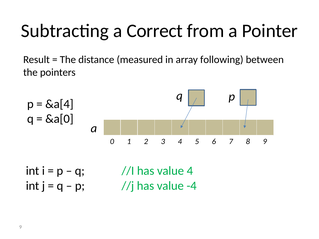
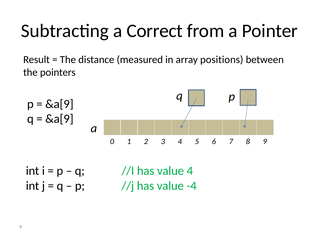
following: following -> positions
&a[4 at (59, 104): &a[4 -> &a[9
&a[0 at (59, 119): &a[0 -> &a[9
